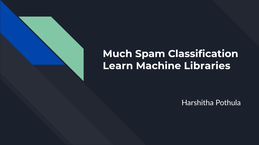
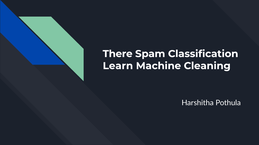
Much: Much -> There
Libraries: Libraries -> Cleaning
